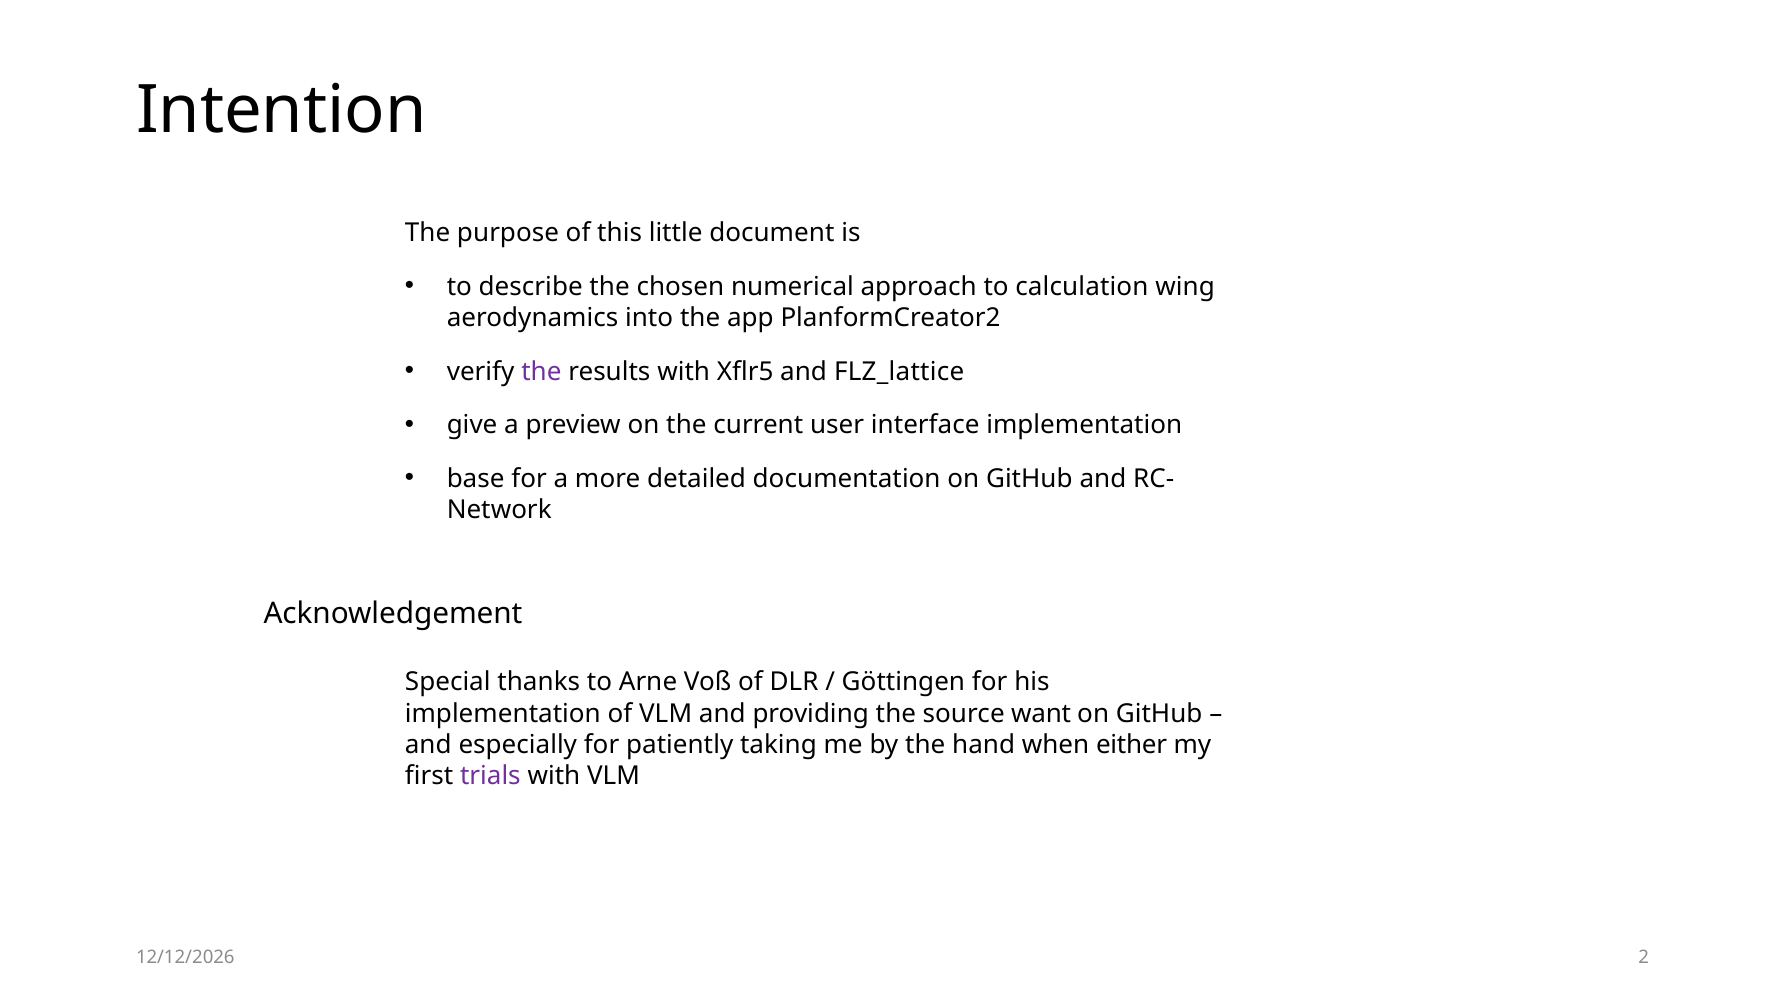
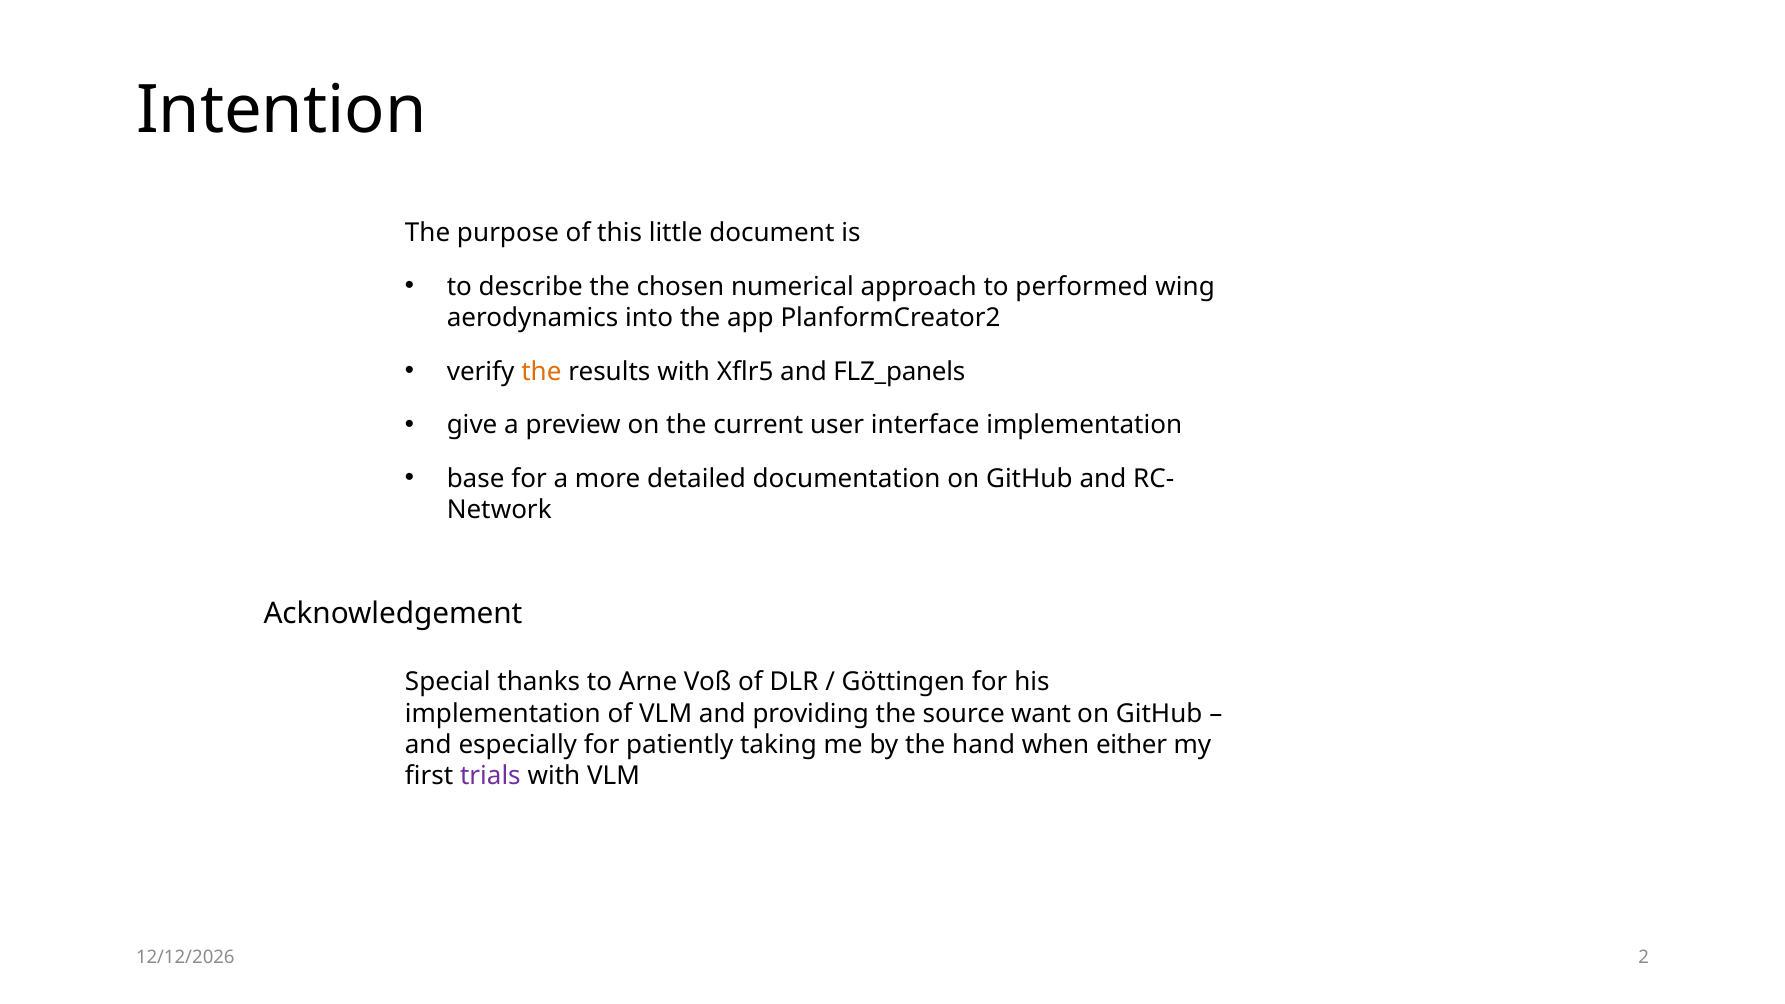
calculation: calculation -> performed
the at (541, 372) colour: purple -> orange
FLZ_lattice: FLZ_lattice -> FLZ_panels
